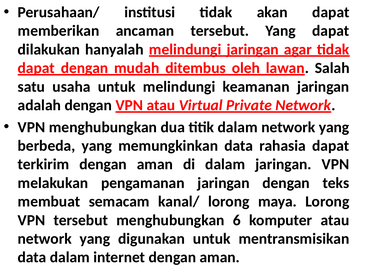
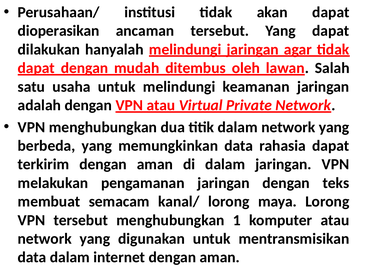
memberikan: memberikan -> dioperasikan
6: 6 -> 1
